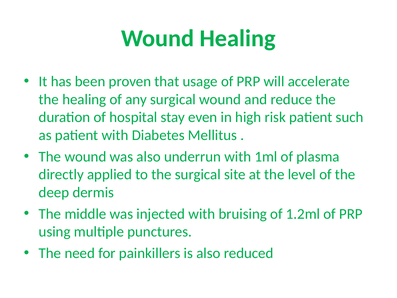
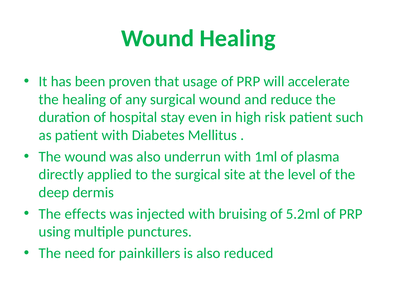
middle: middle -> effects
1.2ml: 1.2ml -> 5.2ml
